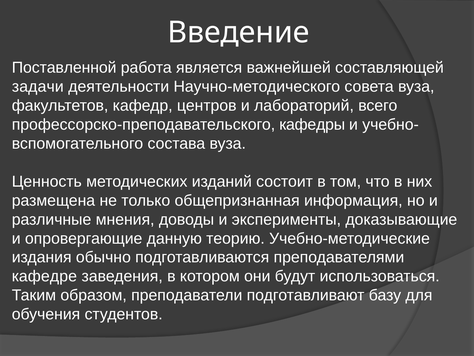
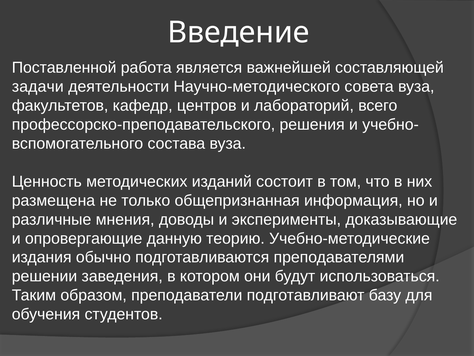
кафедры: кафедры -> решения
кафедре: кафедре -> решении
